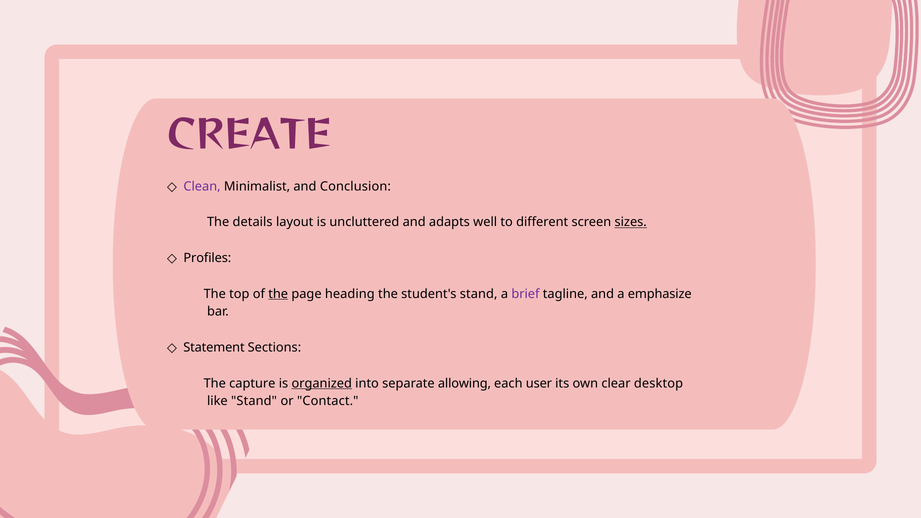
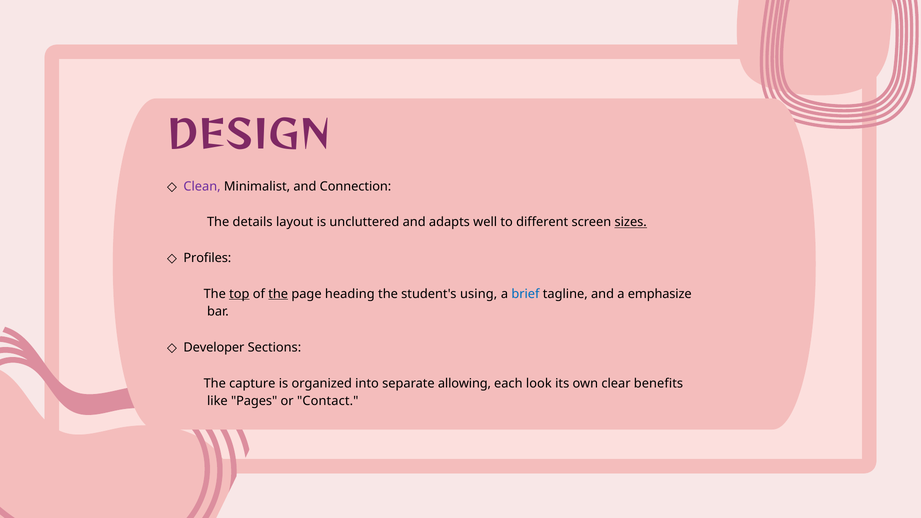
CREATE: CREATE -> DESIGN
Conclusion: Conclusion -> Connection
top underline: none -> present
student's stand: stand -> using
brief colour: purple -> blue
Statement: Statement -> Developer
organized underline: present -> none
user: user -> look
desktop: desktop -> benefits
like Stand: Stand -> Pages
